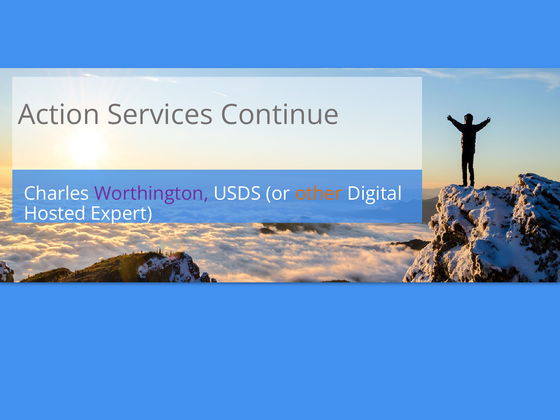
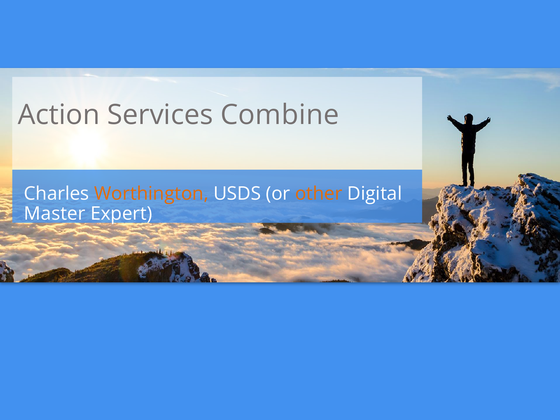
Continue: Continue -> Combine
Worthington colour: purple -> orange
Hosted: Hosted -> Master
